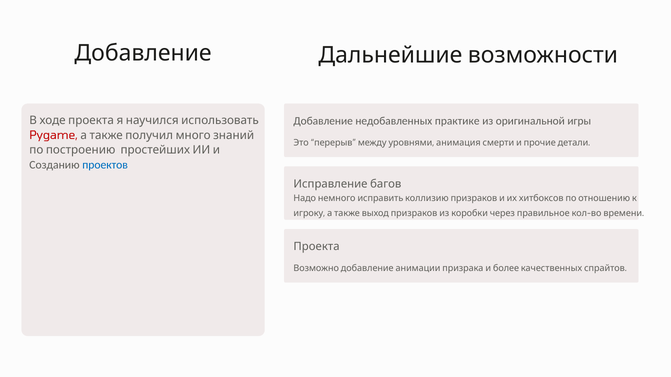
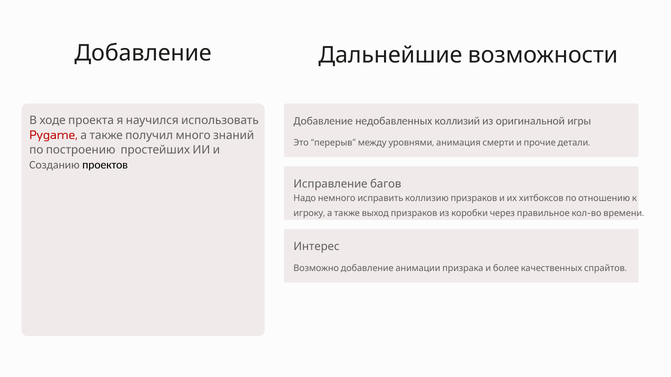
практике: практике -> коллизий
проектов colour: blue -> black
Проекта: Проекта -> Интерес
